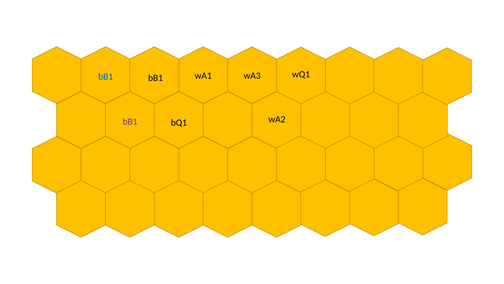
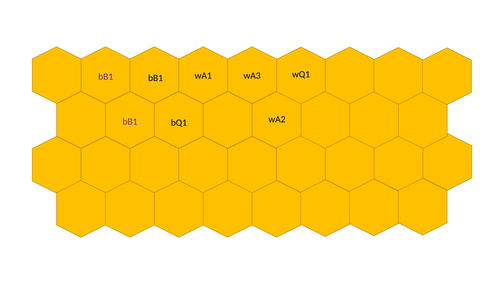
bB1 at (106, 77) colour: blue -> purple
